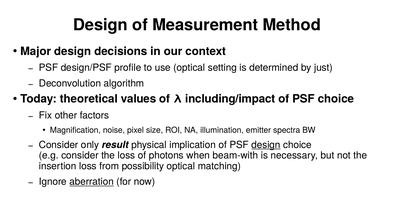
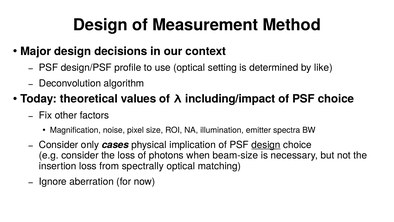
just: just -> like
result: result -> cases
beam-with: beam-with -> beam-size
possibility: possibility -> spectrally
aberration underline: present -> none
